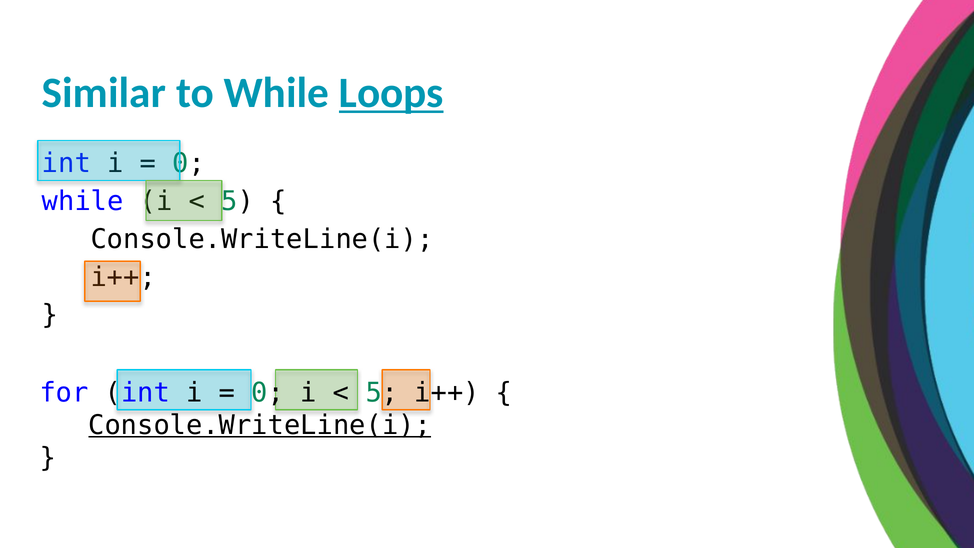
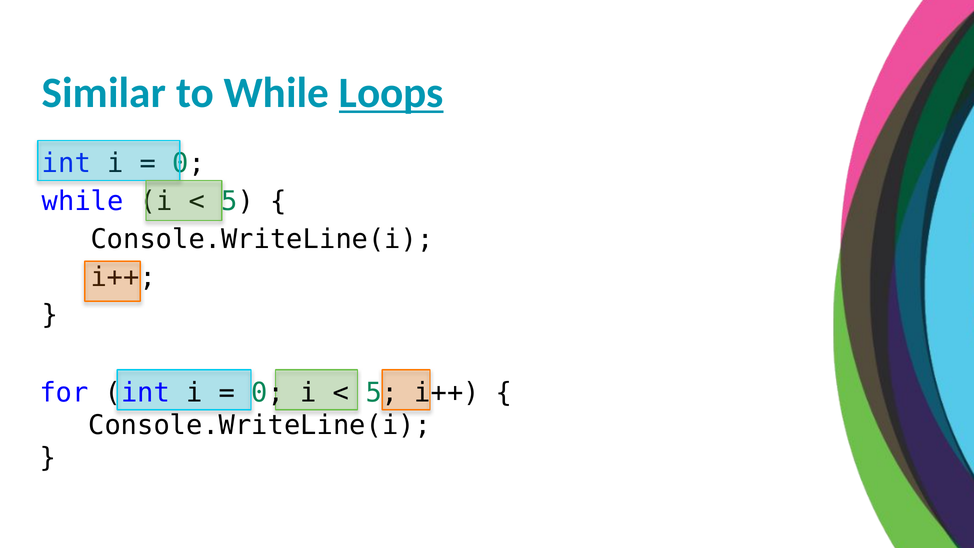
Console.WriteLine(i at (260, 425) underline: present -> none
